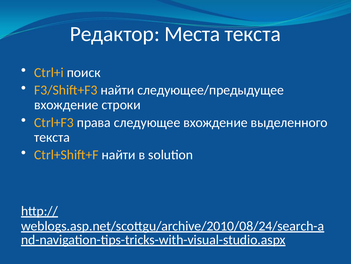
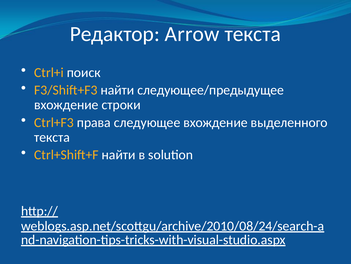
Места: Места -> Arrow
